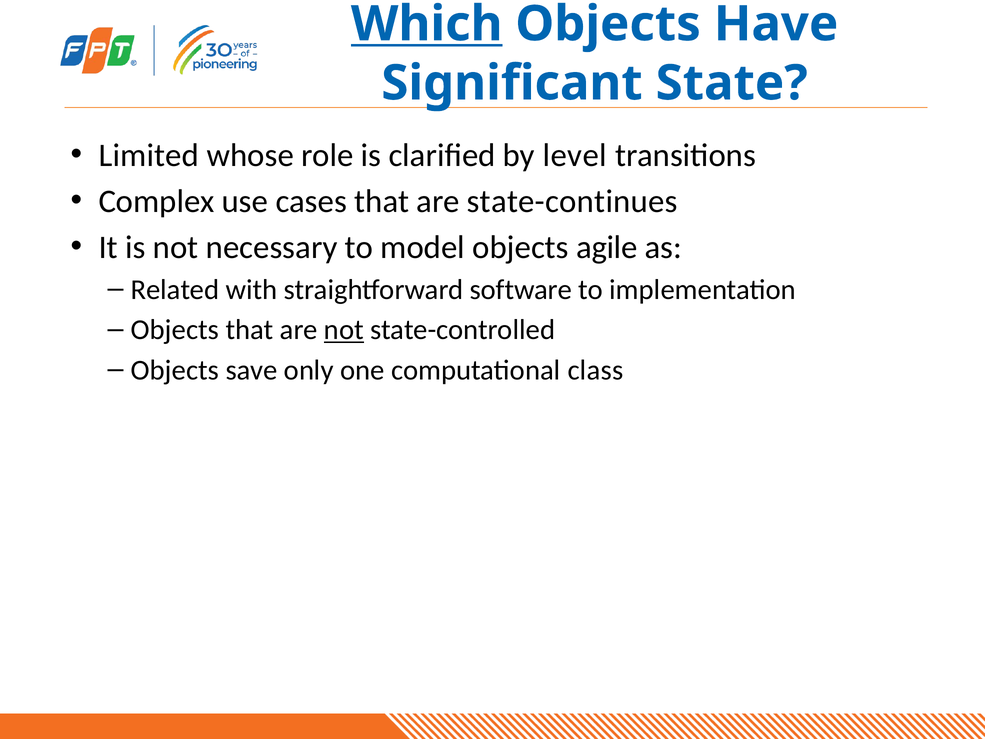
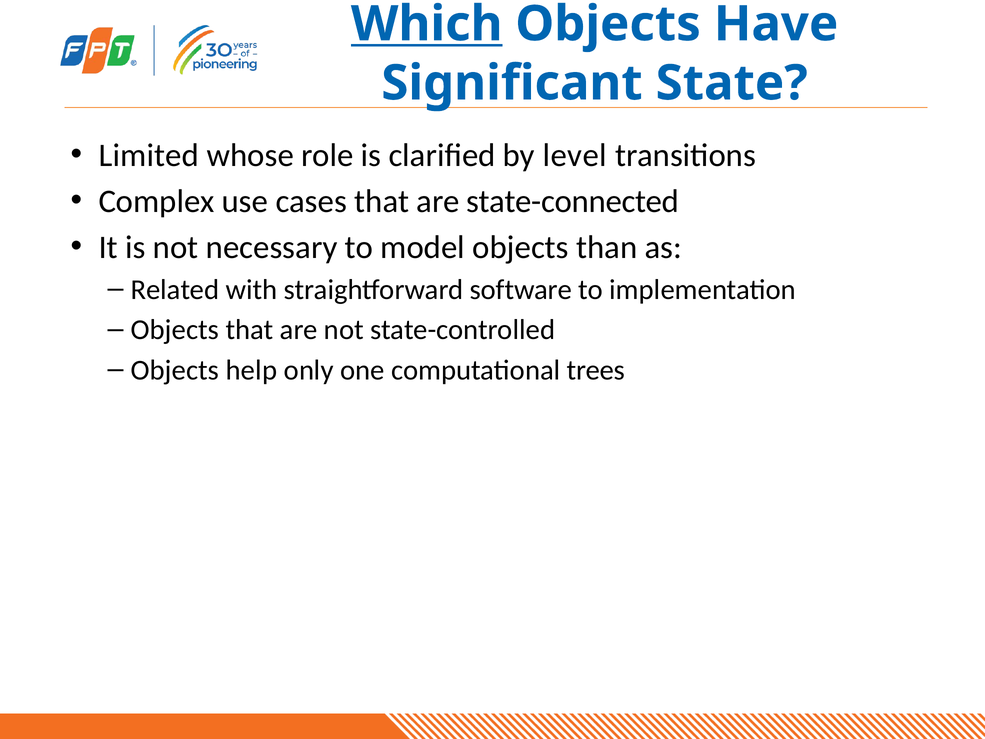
state-continues: state-continues -> state-connected
agile: agile -> than
not at (344, 330) underline: present -> none
save: save -> help
class: class -> trees
